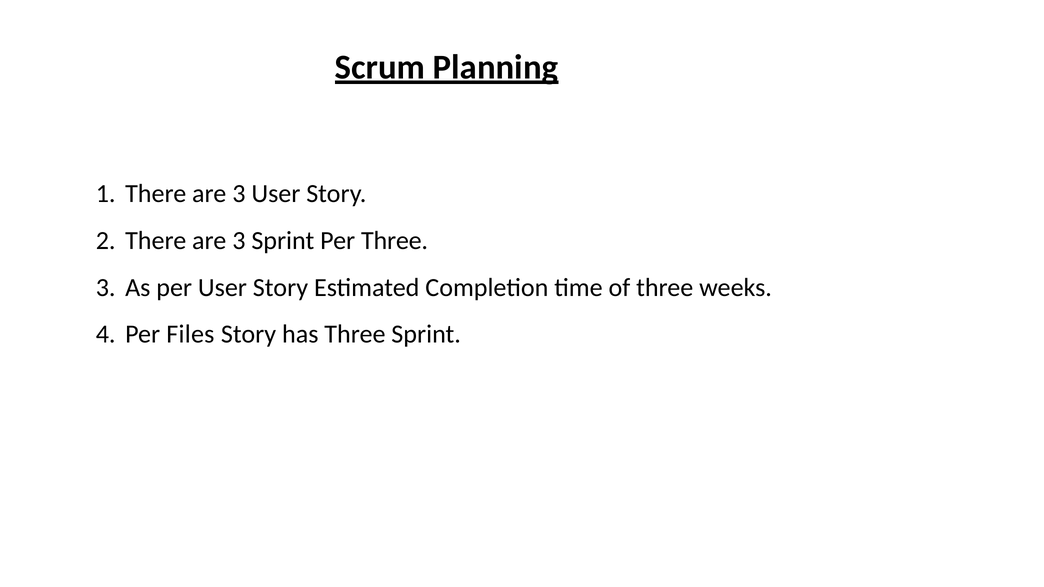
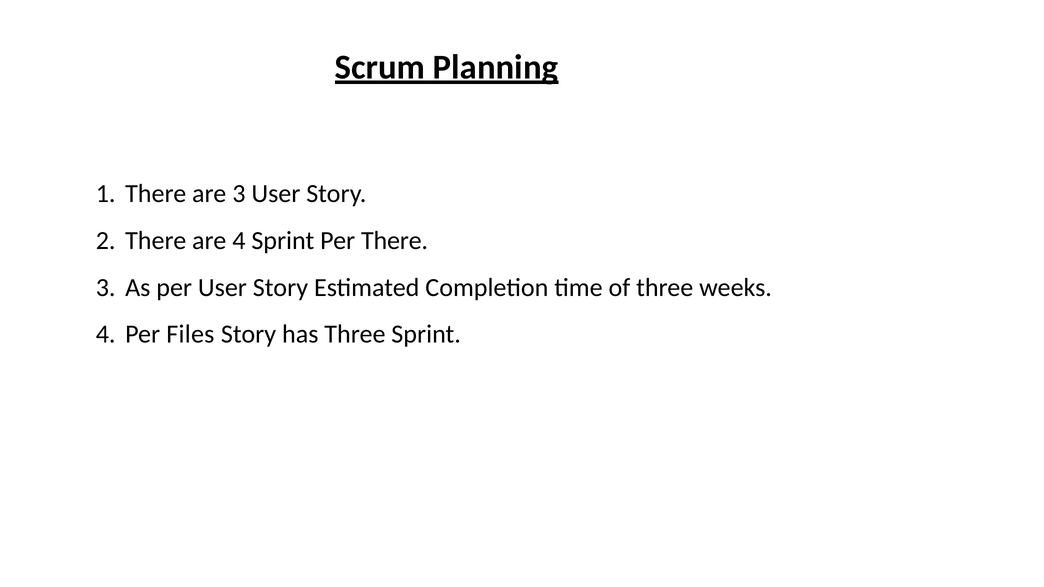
3 at (239, 241): 3 -> 4
Per Three: Three -> There
